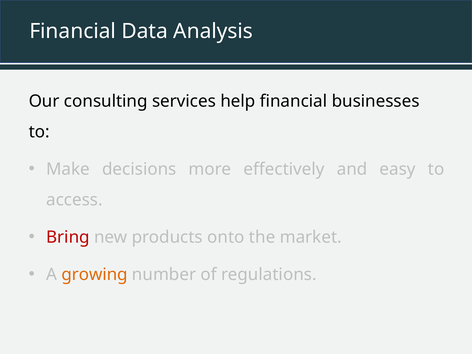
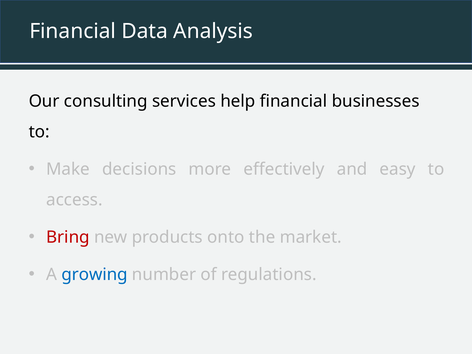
growing colour: orange -> blue
